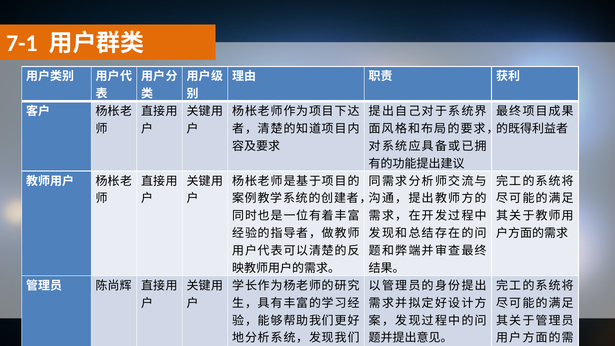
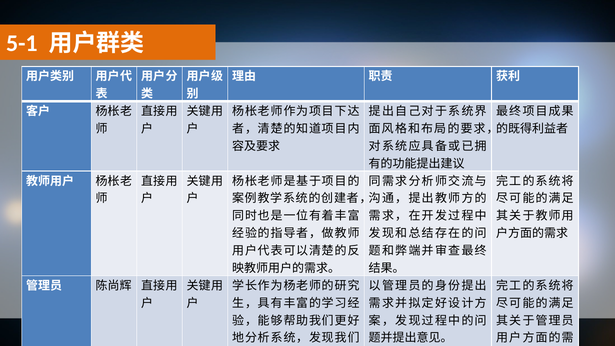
7-1: 7-1 -> 5-1
